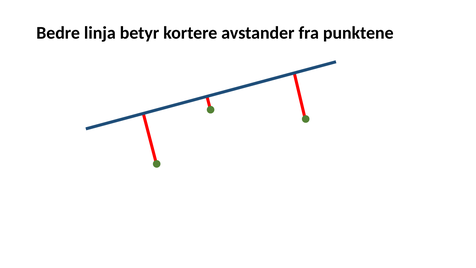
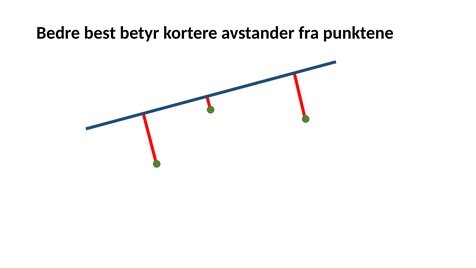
linja: linja -> best
